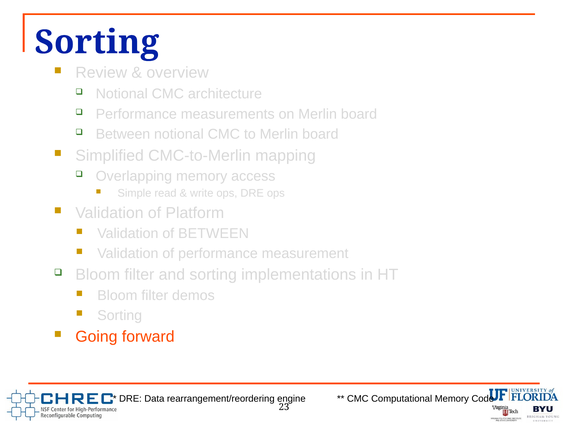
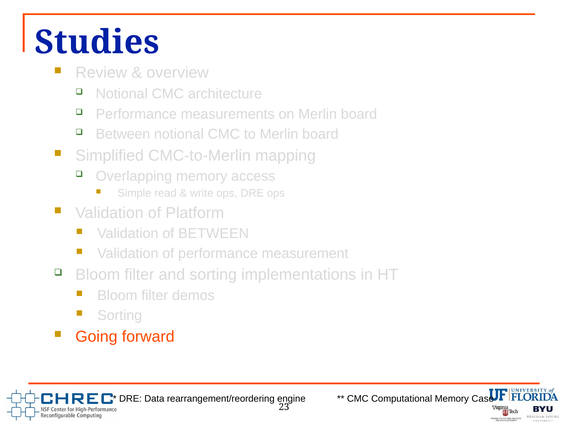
Sorting at (97, 42): Sorting -> Studies
Code: Code -> Case
